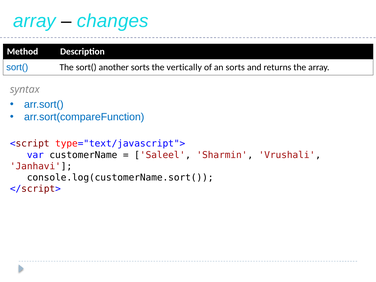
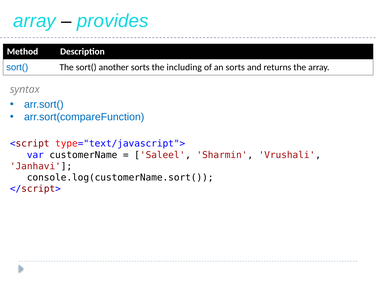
changes: changes -> provides
vertically: vertically -> including
